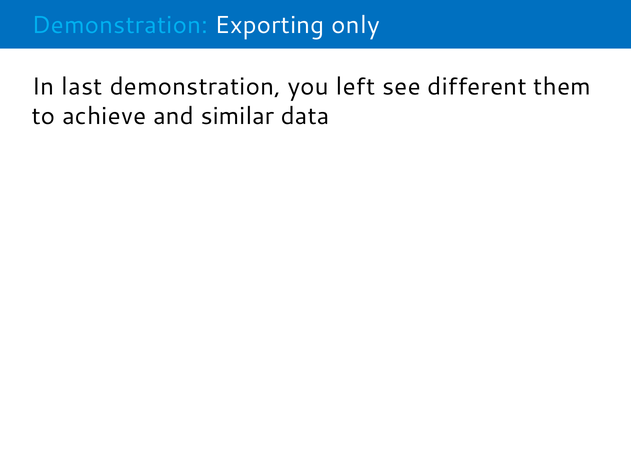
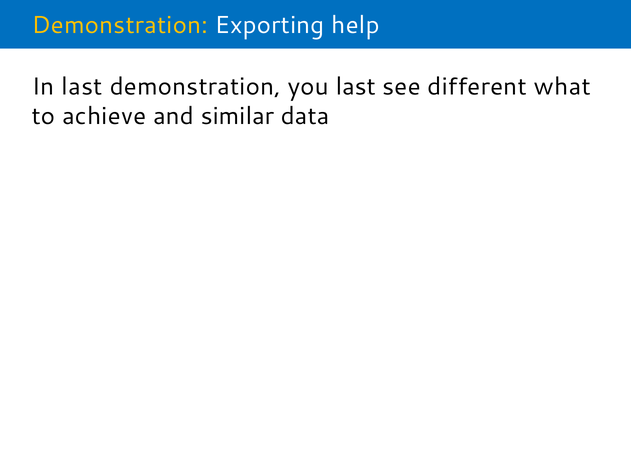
Demonstration at (120, 25) colour: light blue -> yellow
only: only -> help
you left: left -> last
them: them -> what
